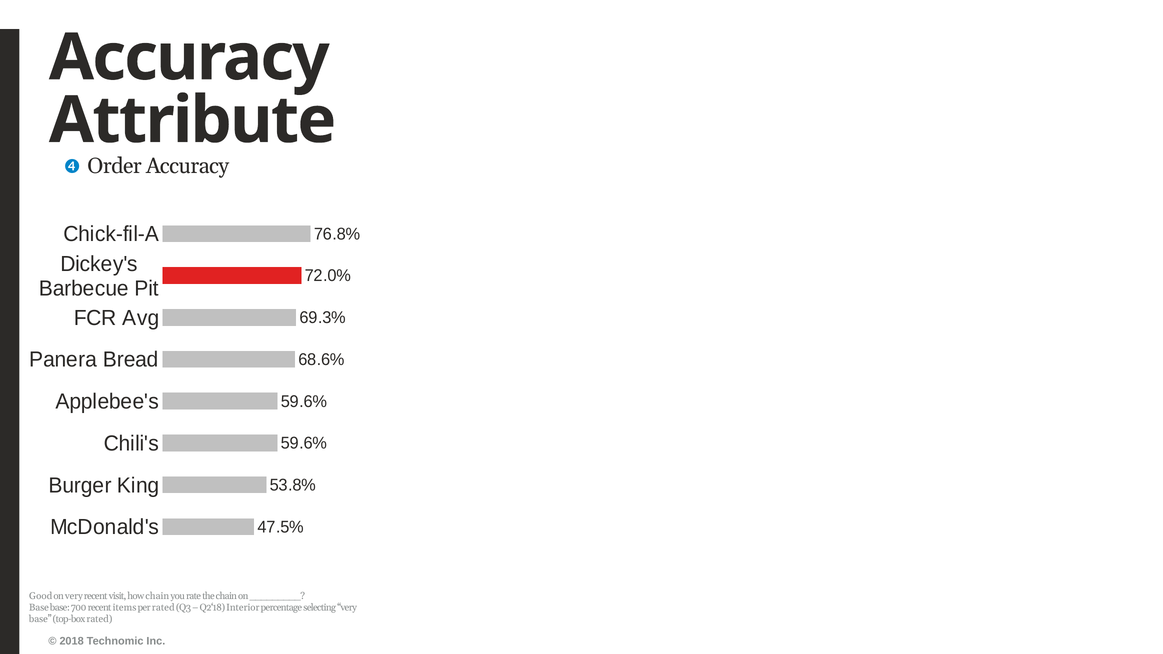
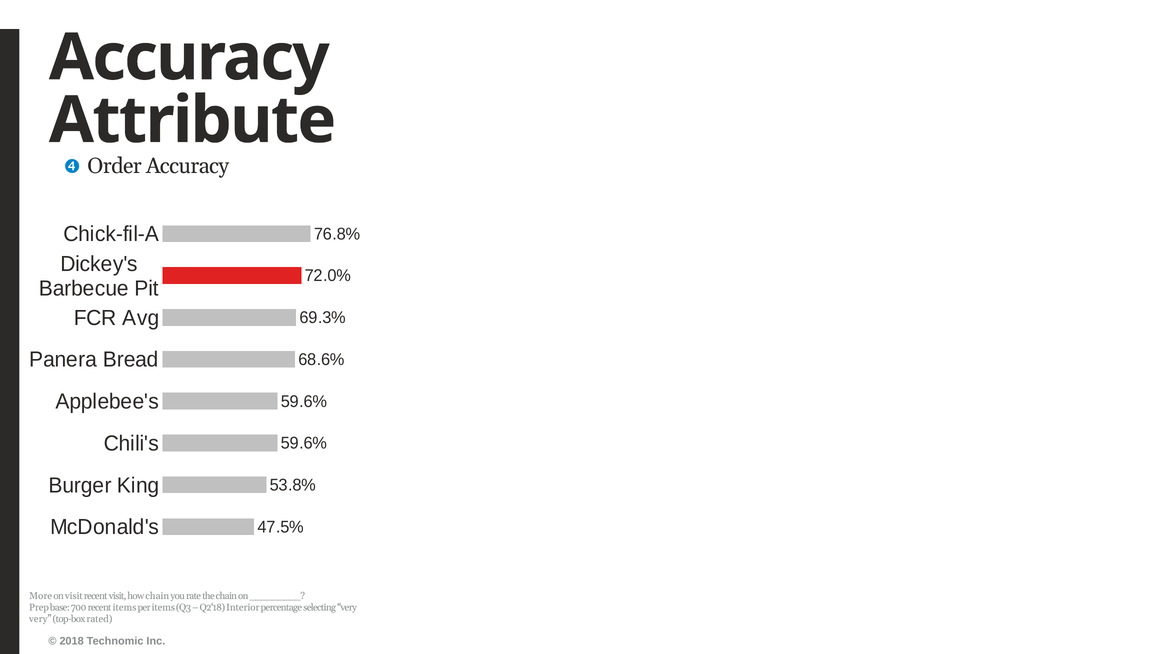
Good: Good -> More
on very: very -> visit
Base at (39, 608): Base -> Prep
per rated: rated -> items
base at (40, 619): base -> very
